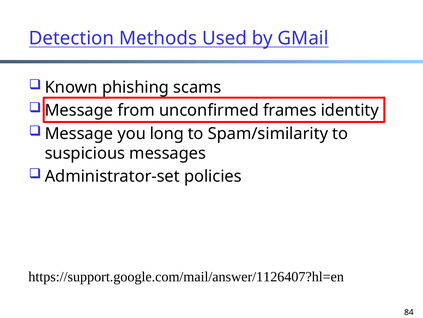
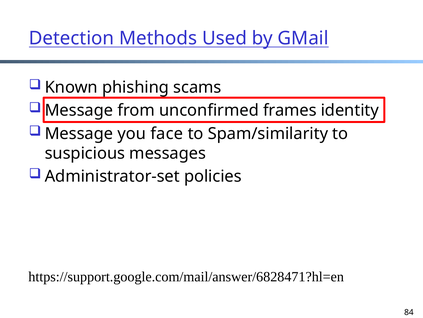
long: long -> face
https://support.google.com/mail/answer/1126407?hl=en: https://support.google.com/mail/answer/1126407?hl=en -> https://support.google.com/mail/answer/6828471?hl=en
